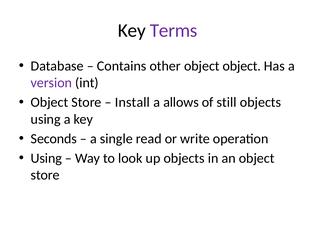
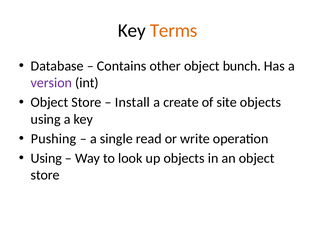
Terms colour: purple -> orange
object object: object -> bunch
allows: allows -> create
still: still -> site
Seconds: Seconds -> Pushing
